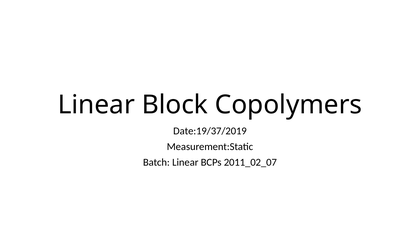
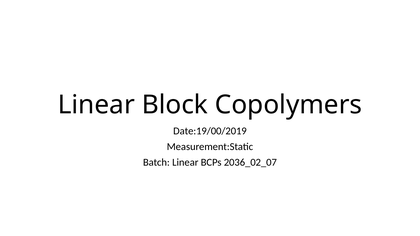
Date:19/37/2019: Date:19/37/2019 -> Date:19/00/2019
2011_02_07: 2011_02_07 -> 2036_02_07
